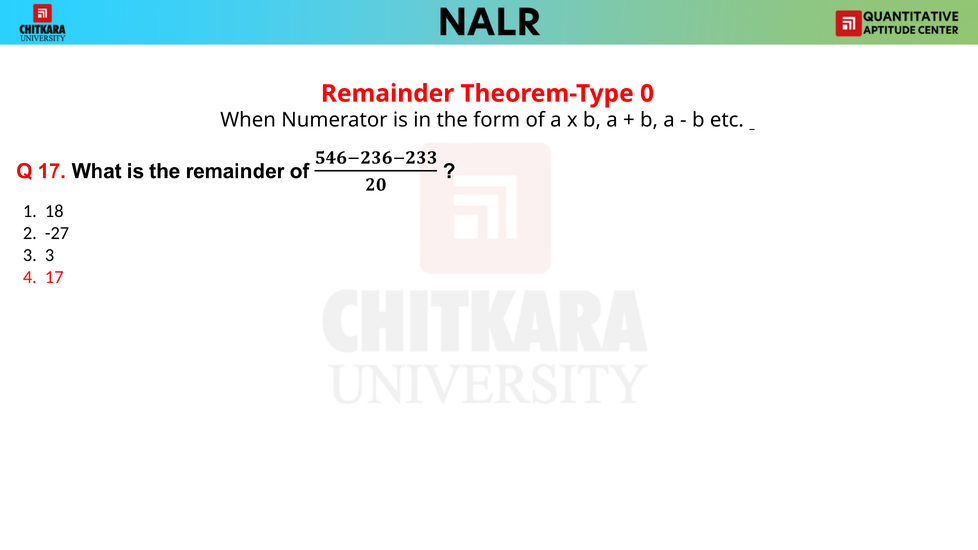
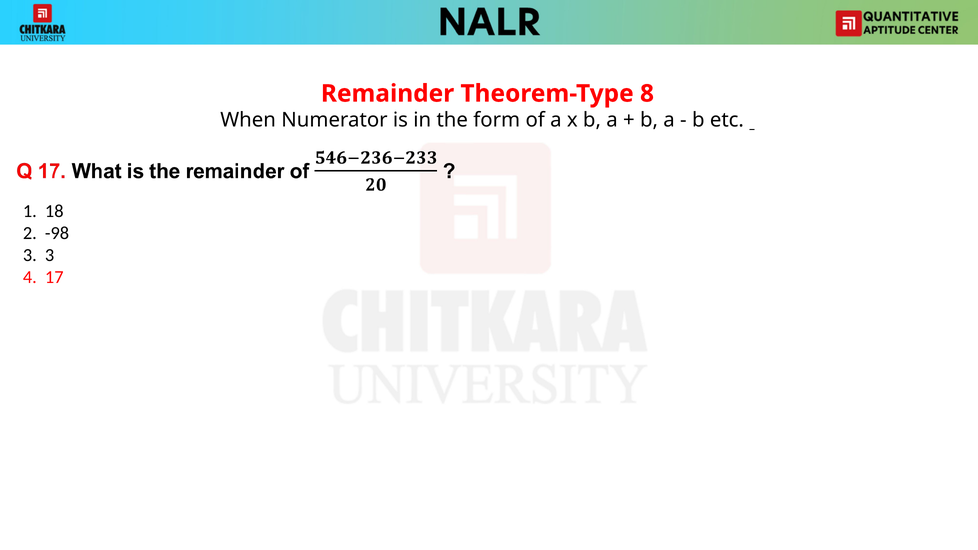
0: 0 -> 8
-27: -27 -> -98
